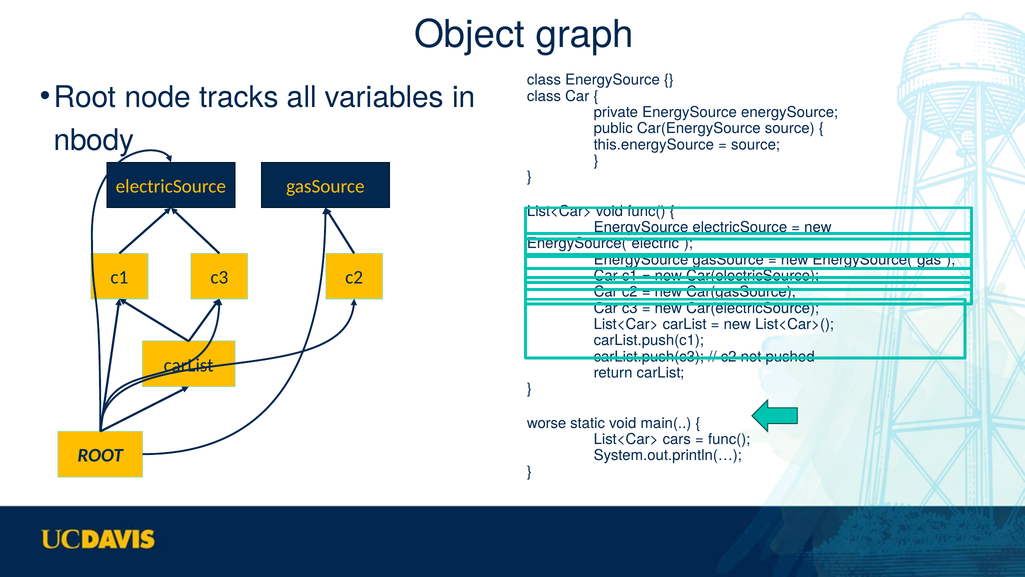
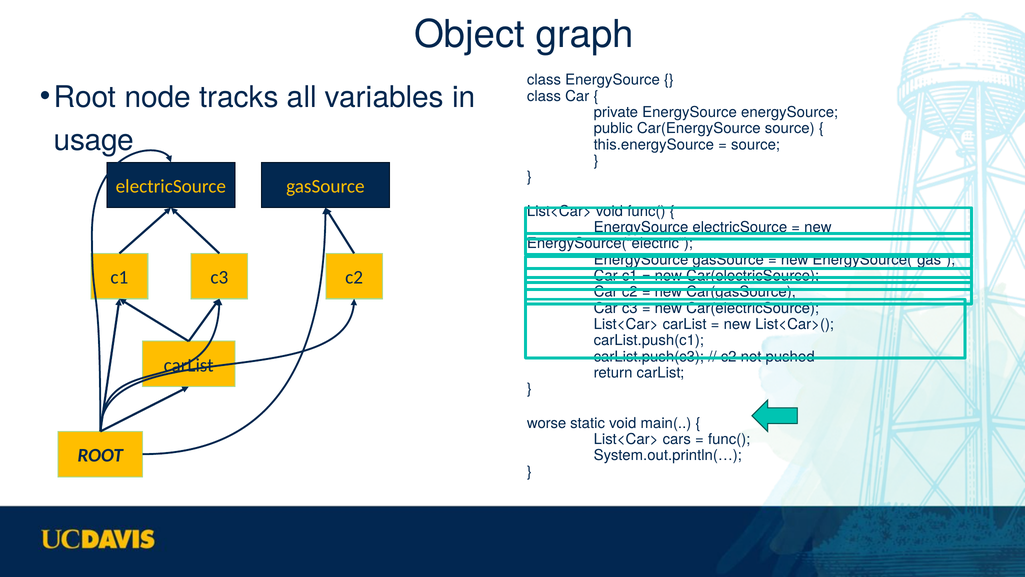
nbody: nbody -> usage
